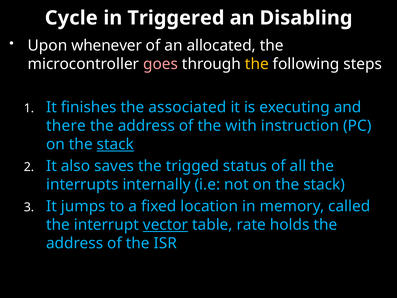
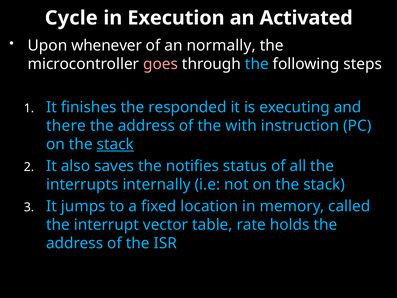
Triggered: Triggered -> Execution
Disabling: Disabling -> Activated
allocated: allocated -> normally
the at (257, 64) colour: yellow -> light blue
associated: associated -> responded
trigged: trigged -> notifies
vector underline: present -> none
